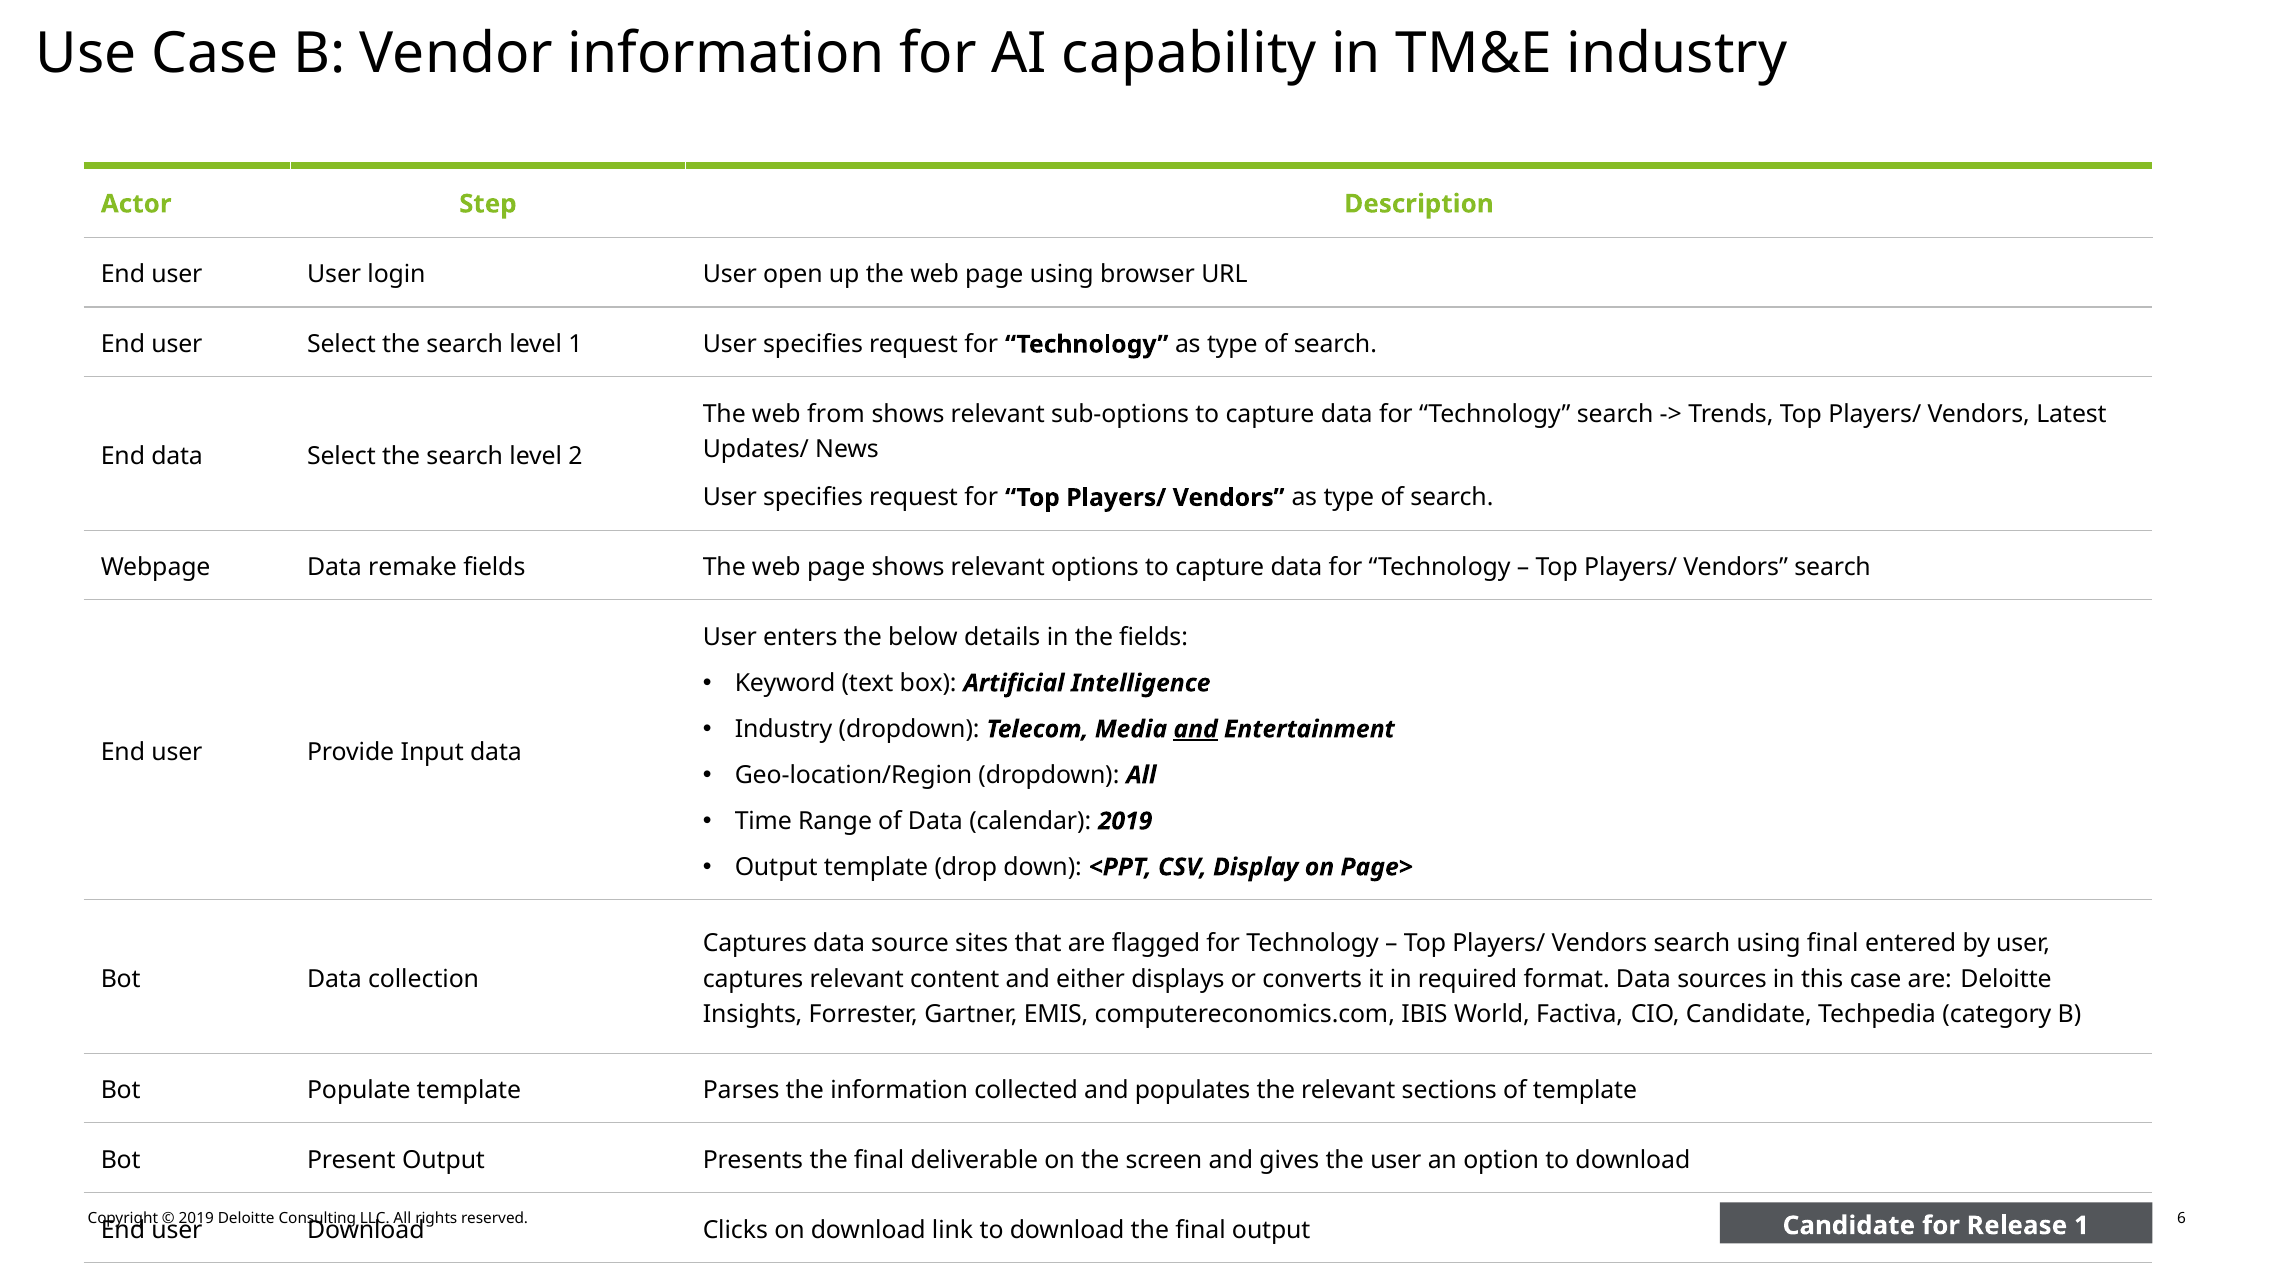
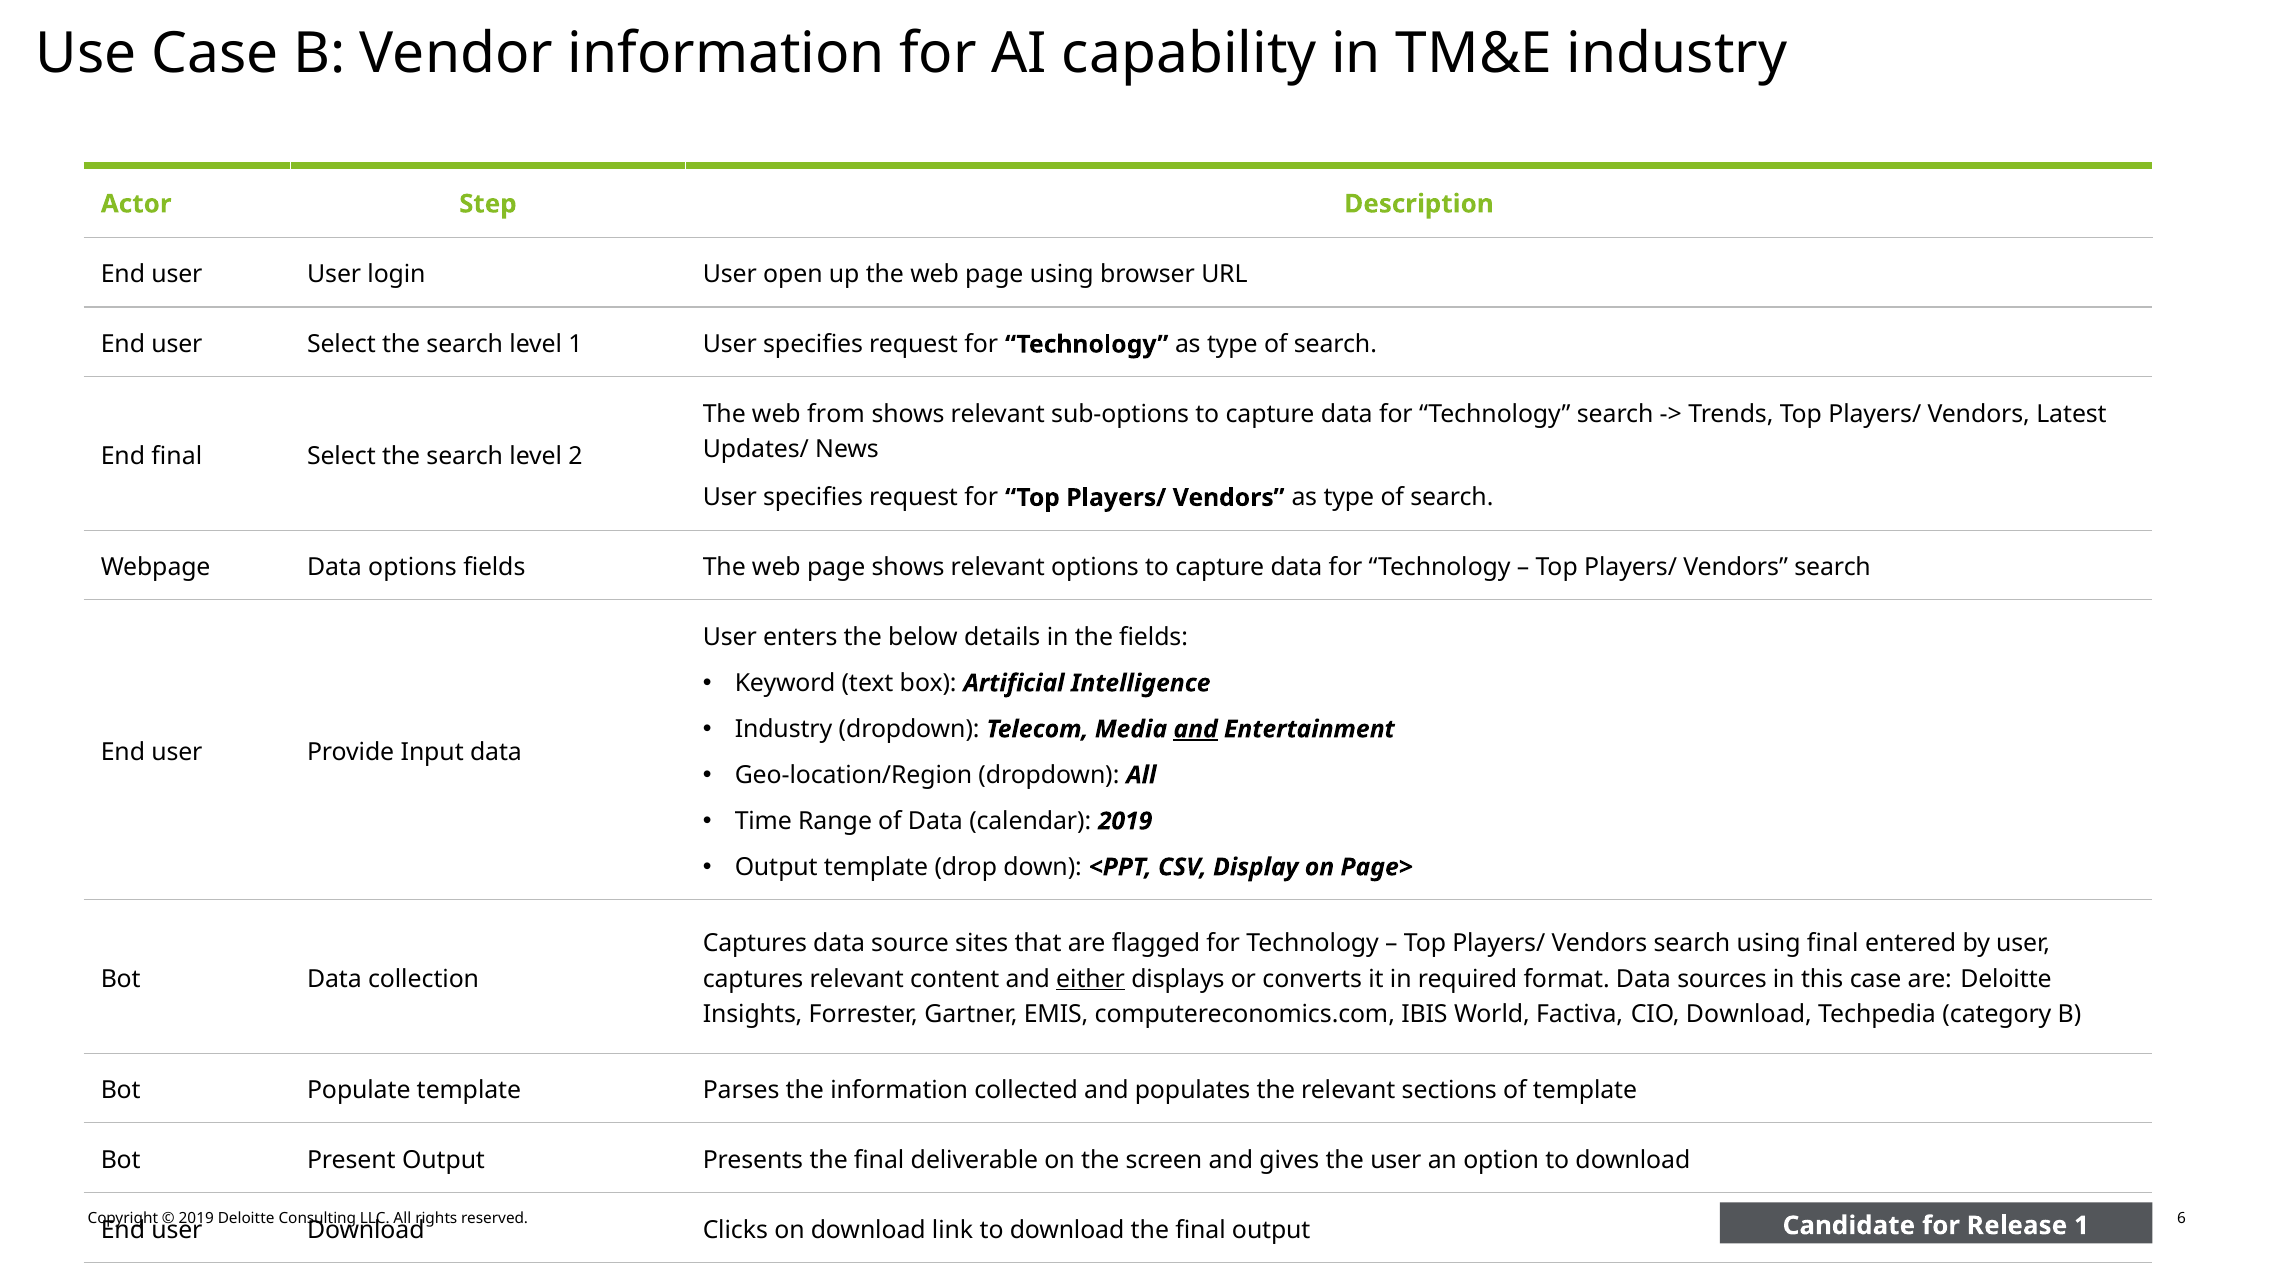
End data: data -> final
Data remake: remake -> options
either underline: none -> present
CIO Candidate: Candidate -> Download
